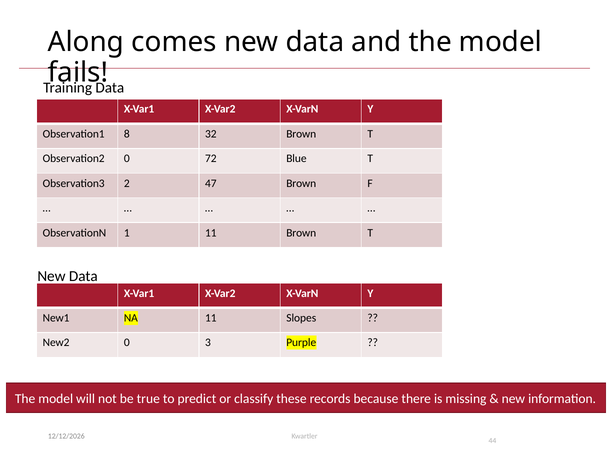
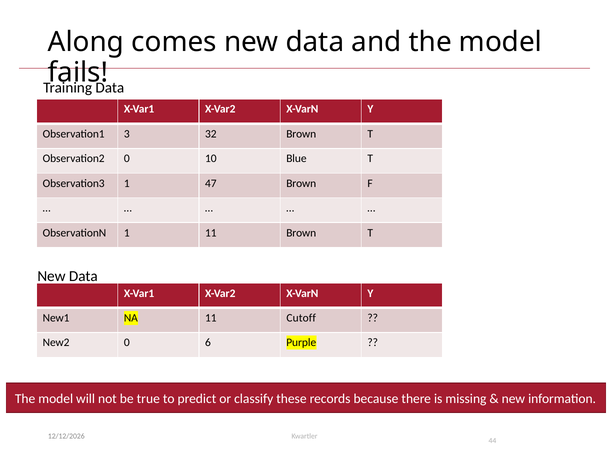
8: 8 -> 3
72: 72 -> 10
Observation3 2: 2 -> 1
Slopes: Slopes -> Cutoff
3: 3 -> 6
